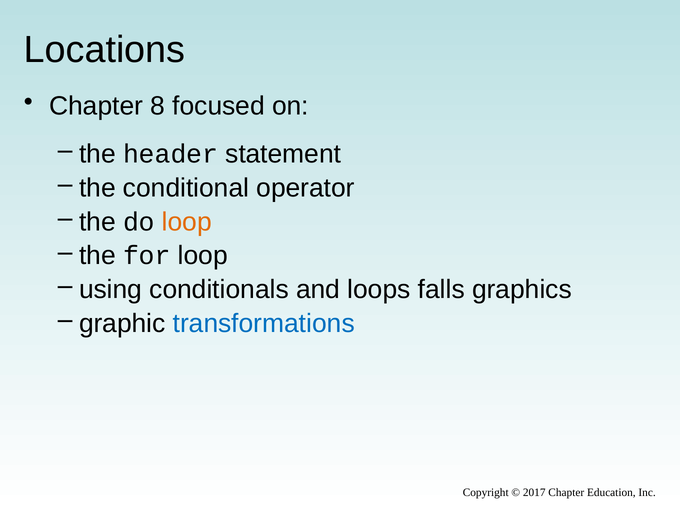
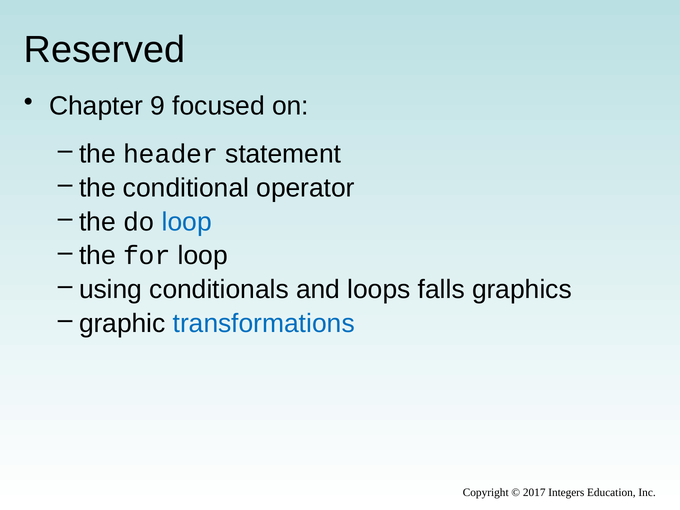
Locations: Locations -> Reserved
8: 8 -> 9
loop at (187, 222) colour: orange -> blue
2017 Chapter: Chapter -> Integers
